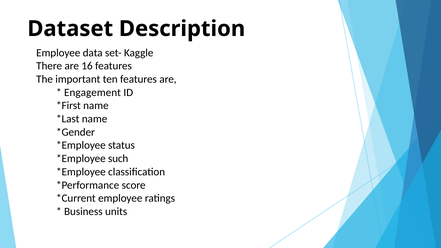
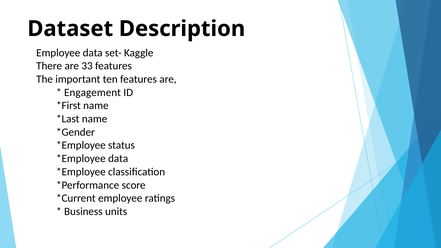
16: 16 -> 33
such at (118, 159): such -> data
